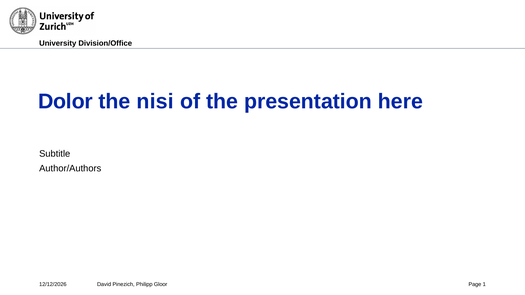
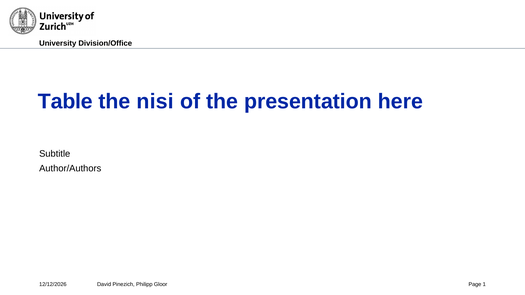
Dolor: Dolor -> Table
